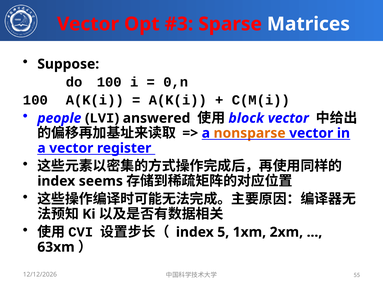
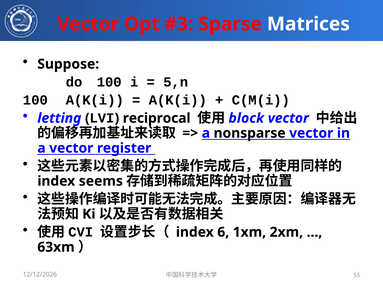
0,n: 0,n -> 5,n
people: people -> letting
answered: answered -> reciprocal
nonsparse colour: orange -> black
5: 5 -> 6
